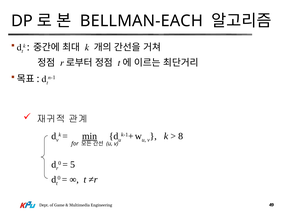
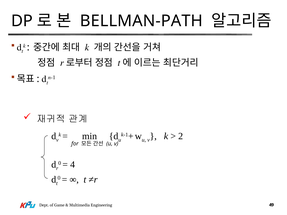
BELLMAN-EACH: BELLMAN-EACH -> BELLMAN-PATH
min underline: present -> none
8: 8 -> 2
5: 5 -> 4
